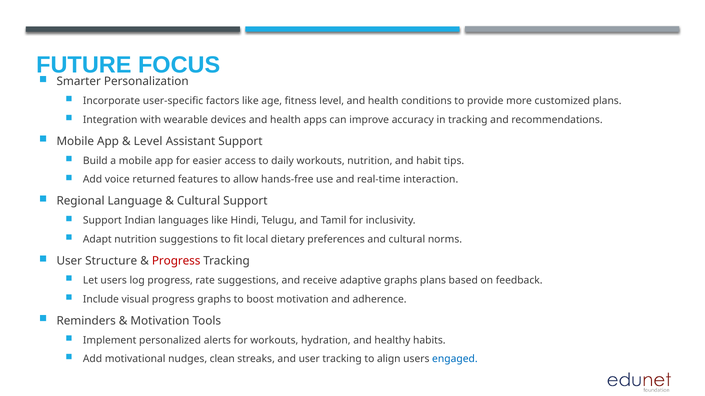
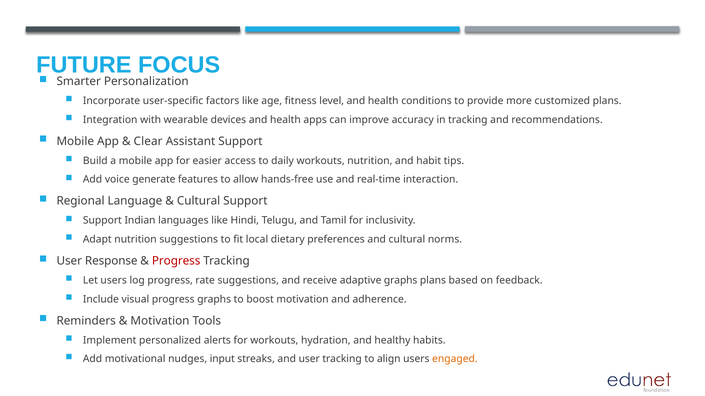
Level at (148, 141): Level -> Clear
returned: returned -> generate
Structure: Structure -> Response
clean: clean -> input
engaged colour: blue -> orange
